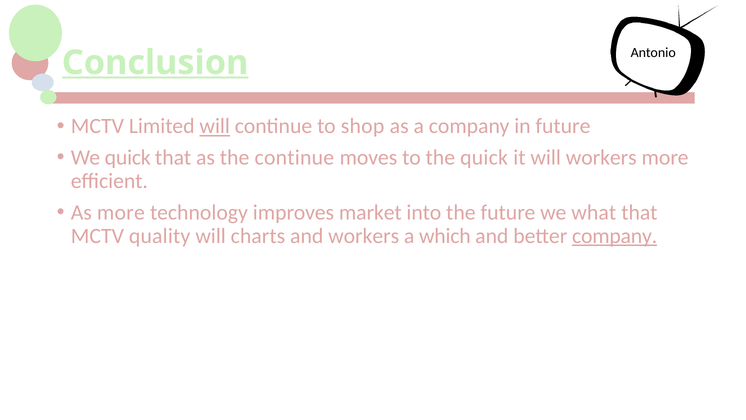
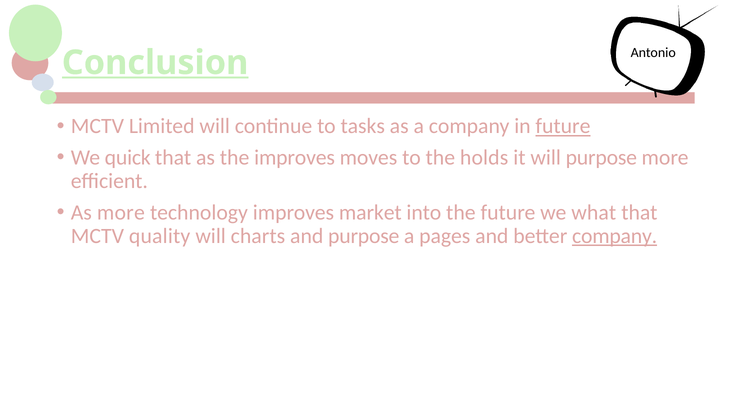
will at (215, 126) underline: present -> none
shop: shop -> tasks
future at (563, 126) underline: none -> present
the continue: continue -> improves
the quick: quick -> holds
will workers: workers -> purpose
and workers: workers -> purpose
which: which -> pages
